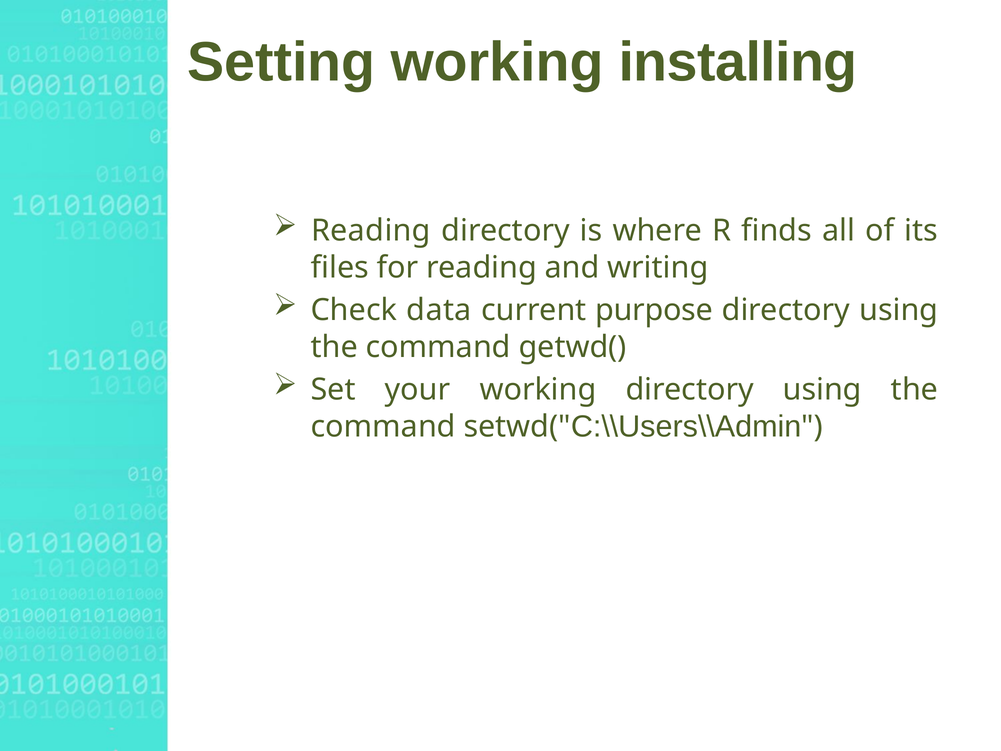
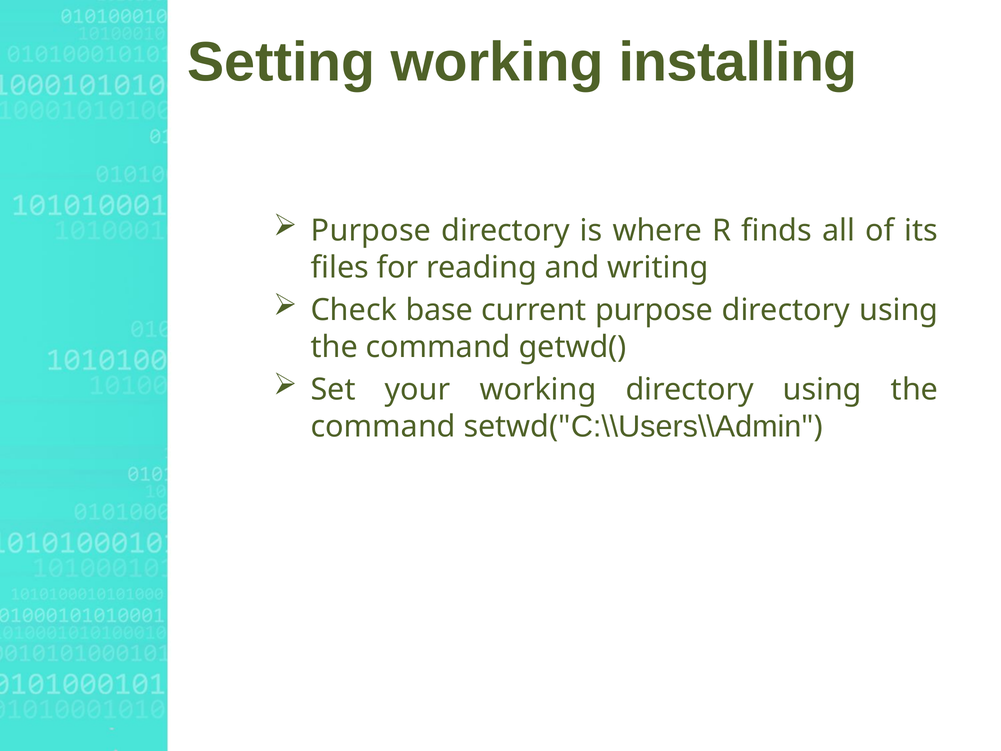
Reading at (371, 231): Reading -> Purpose
data: data -> base
